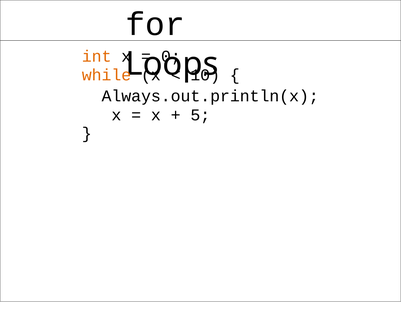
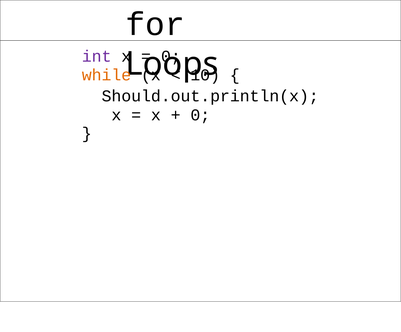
int colour: orange -> purple
Always.out.println(x: Always.out.println(x -> Should.out.println(x
5 at (200, 115): 5 -> 0
